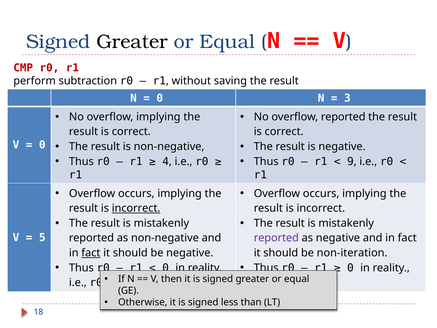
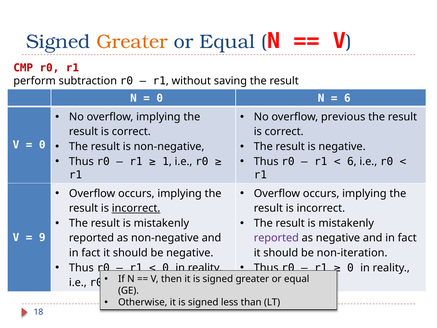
Greater at (132, 42) colour: black -> orange
3 at (347, 98): 3 -> 6
overflow reported: reported -> previous
4: 4 -> 1
9 at (350, 161): 9 -> 6
5: 5 -> 9
fact at (91, 253) underline: present -> none
